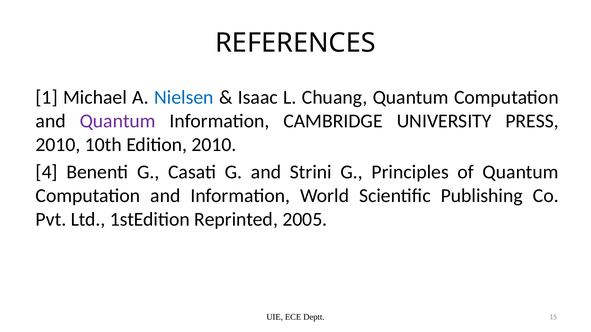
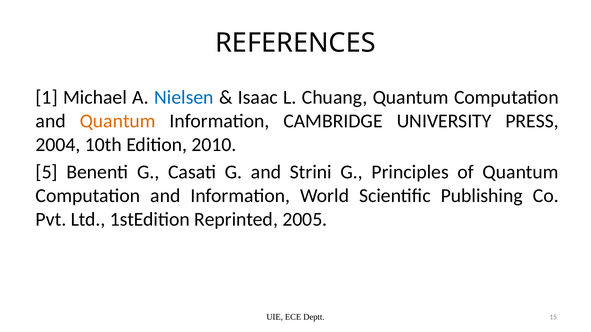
Quantum at (118, 121) colour: purple -> orange
2010 at (58, 145): 2010 -> 2004
4: 4 -> 5
